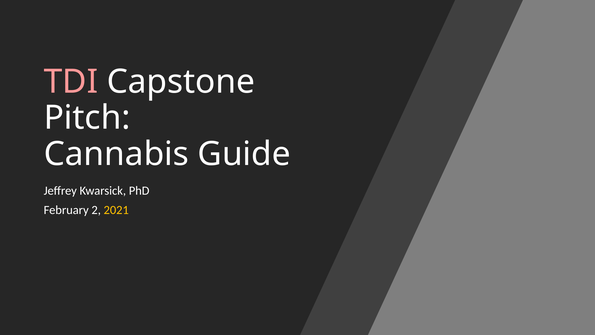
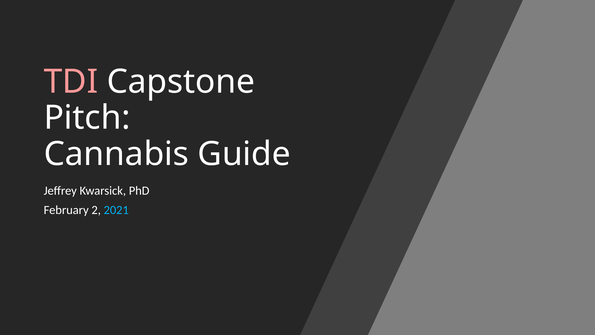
2021 colour: yellow -> light blue
